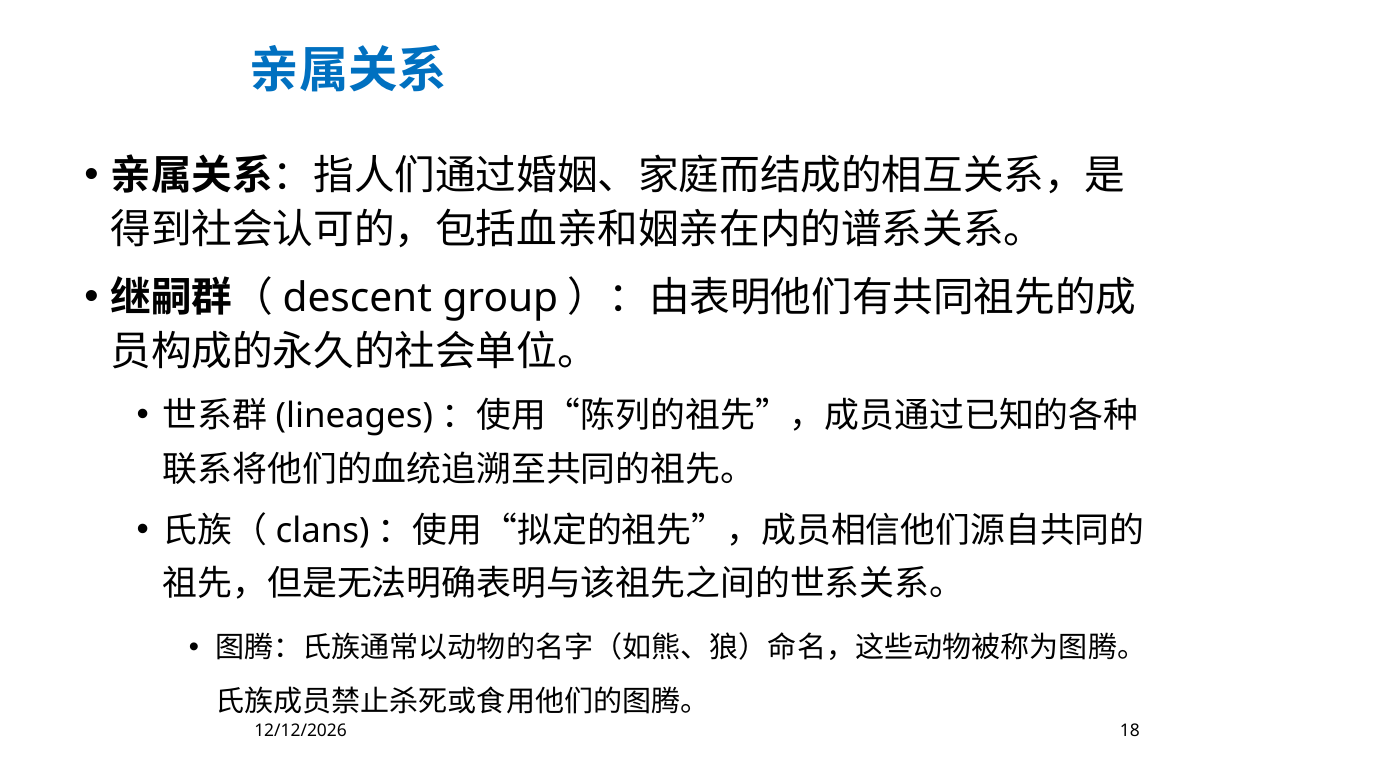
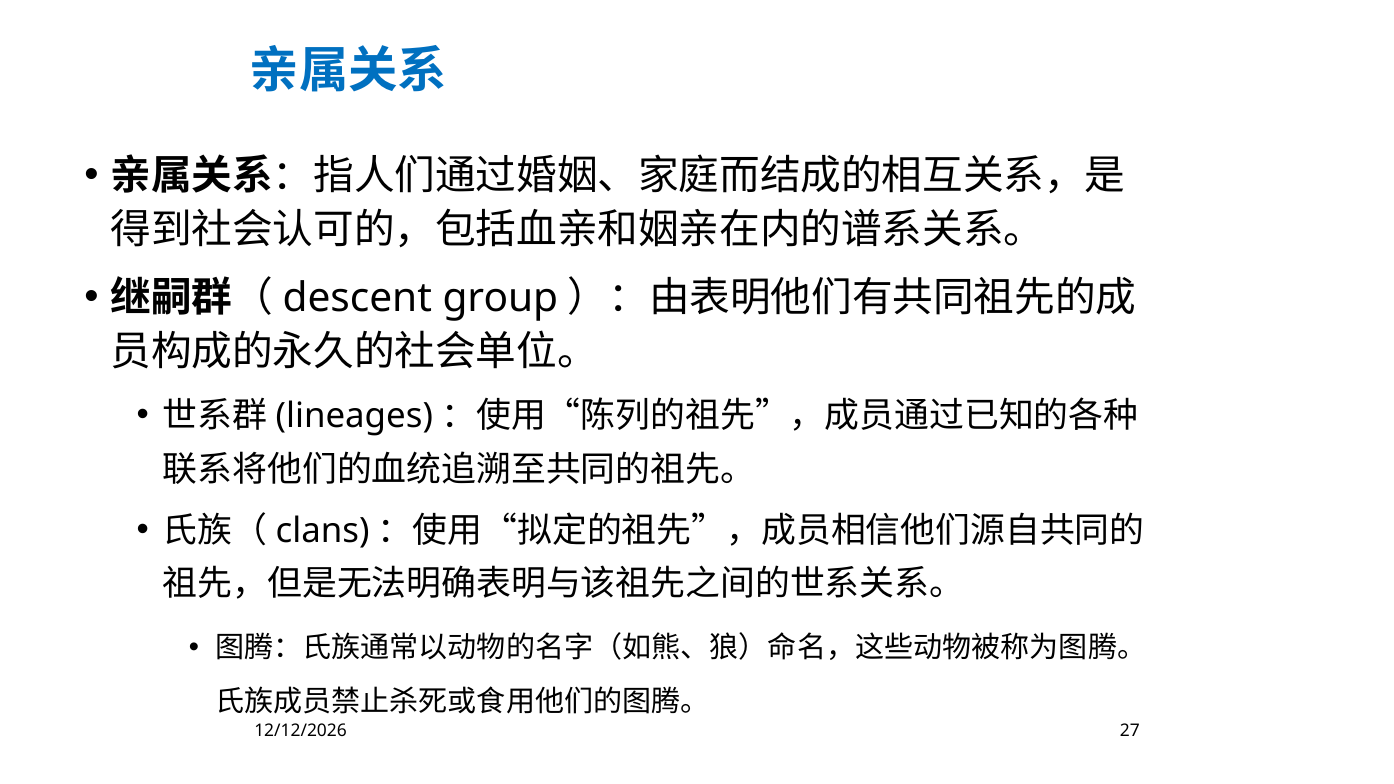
18: 18 -> 27
